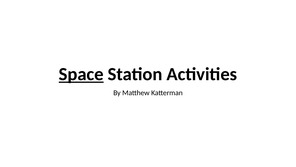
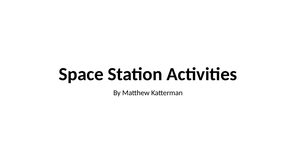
Space underline: present -> none
